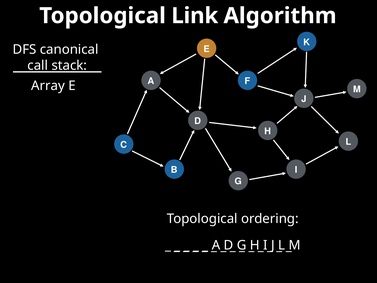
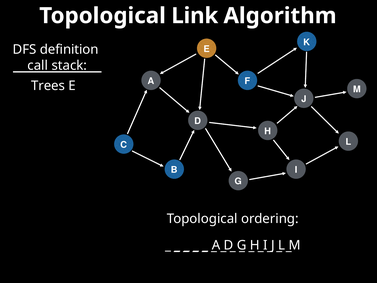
canonical: canonical -> definition
Array: Array -> Trees
